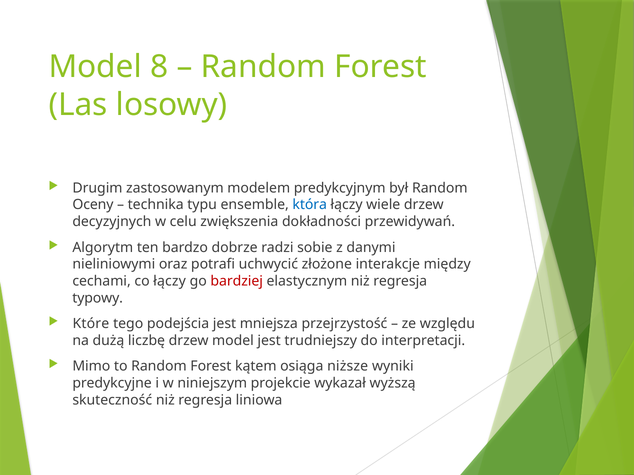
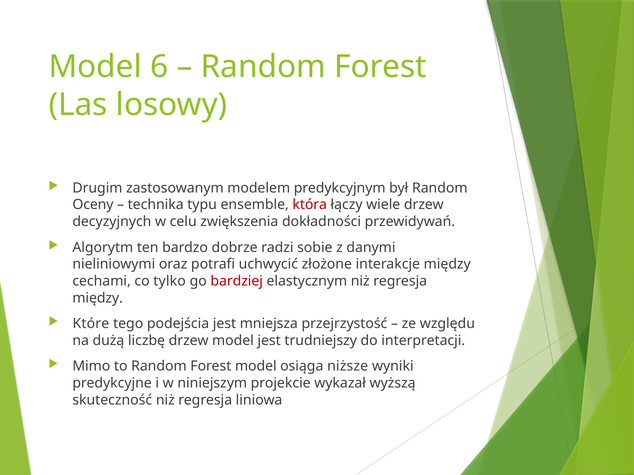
8: 8 -> 6
która colour: blue -> red
co łączy: łączy -> tylko
typowy at (98, 298): typowy -> między
Forest kątem: kątem -> model
